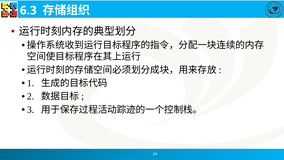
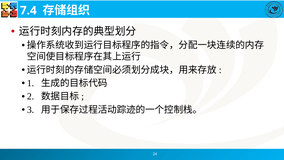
6.3: 6.3 -> 7.4
